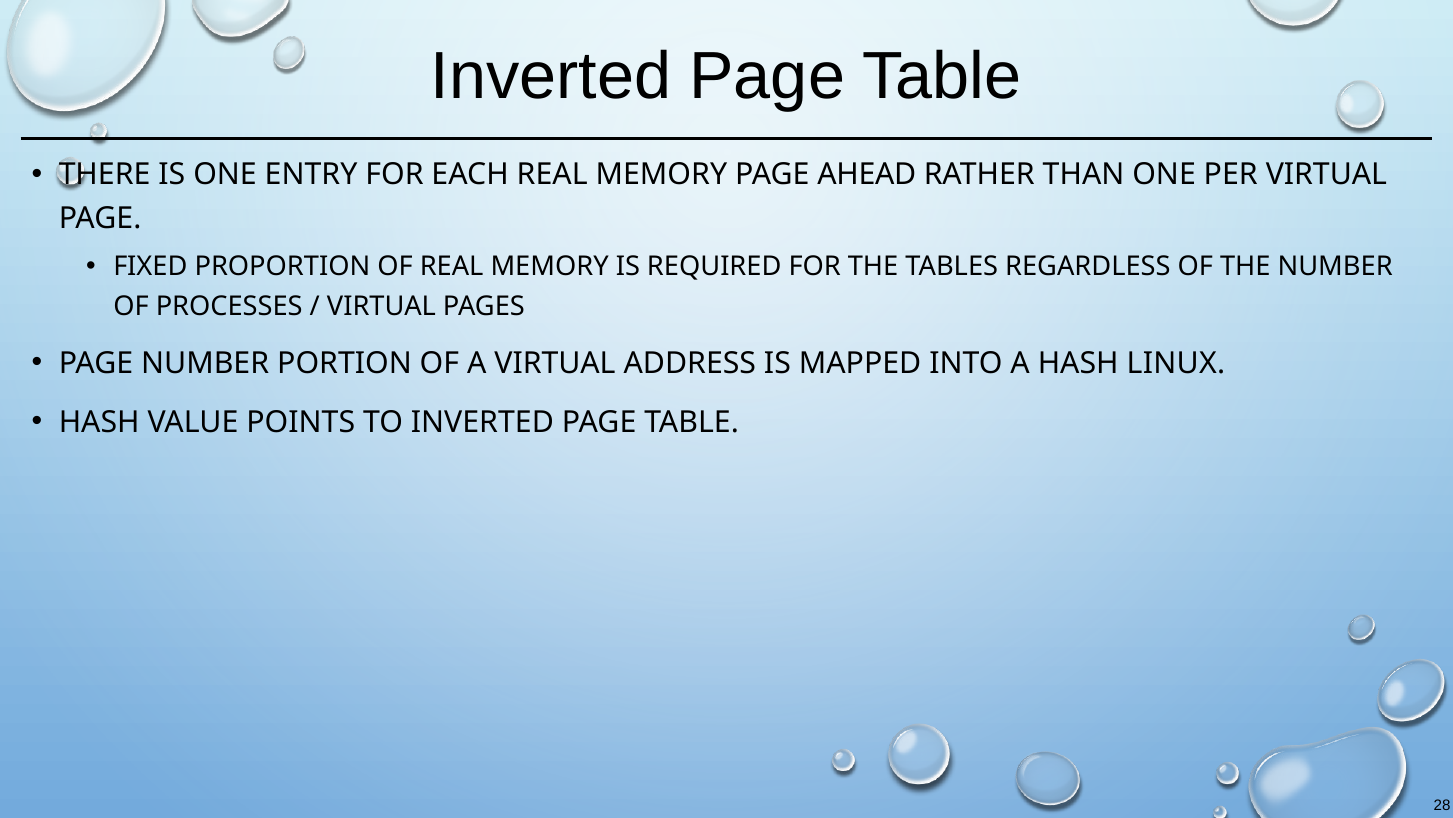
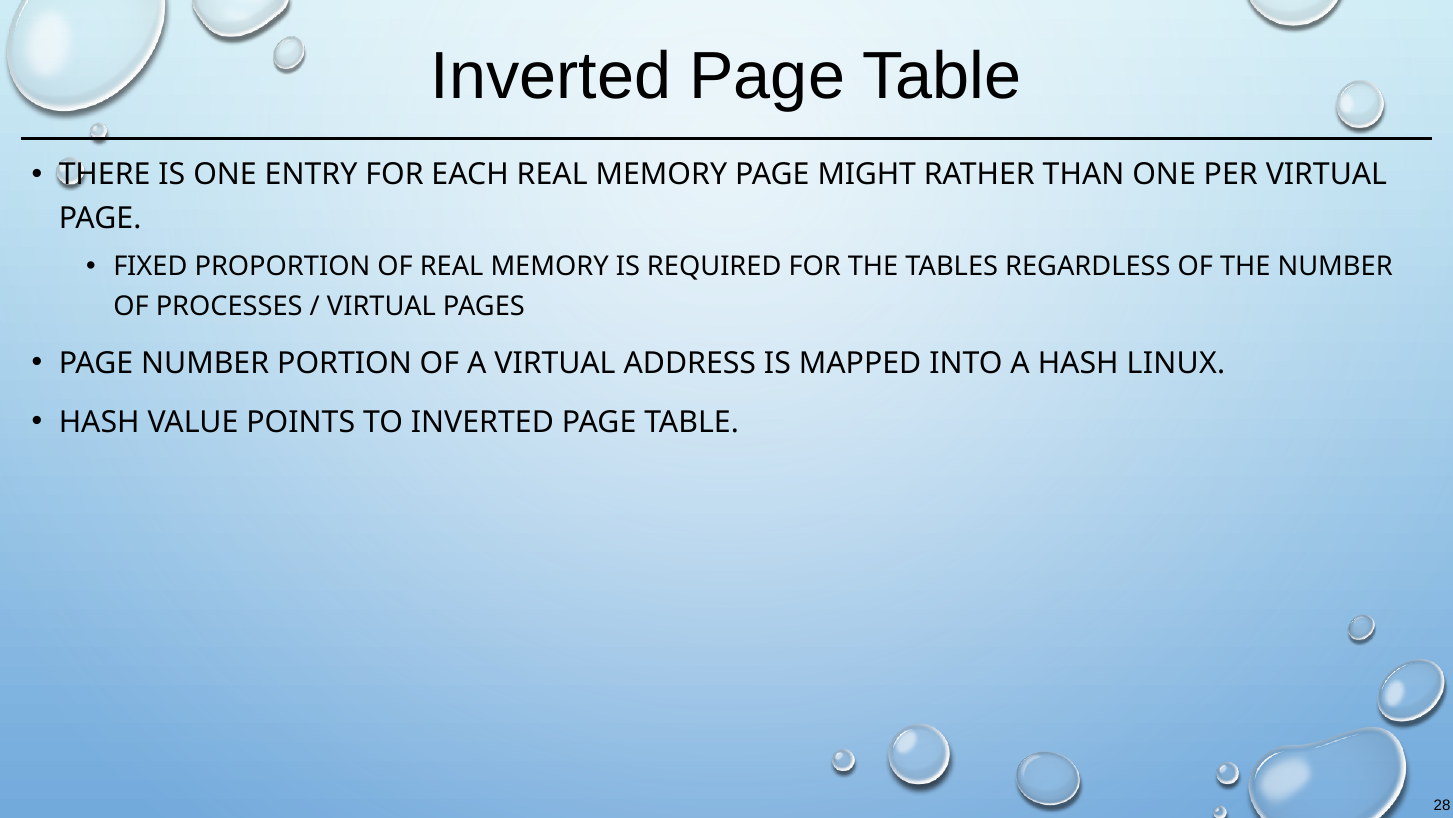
AHEAD: AHEAD -> MIGHT
